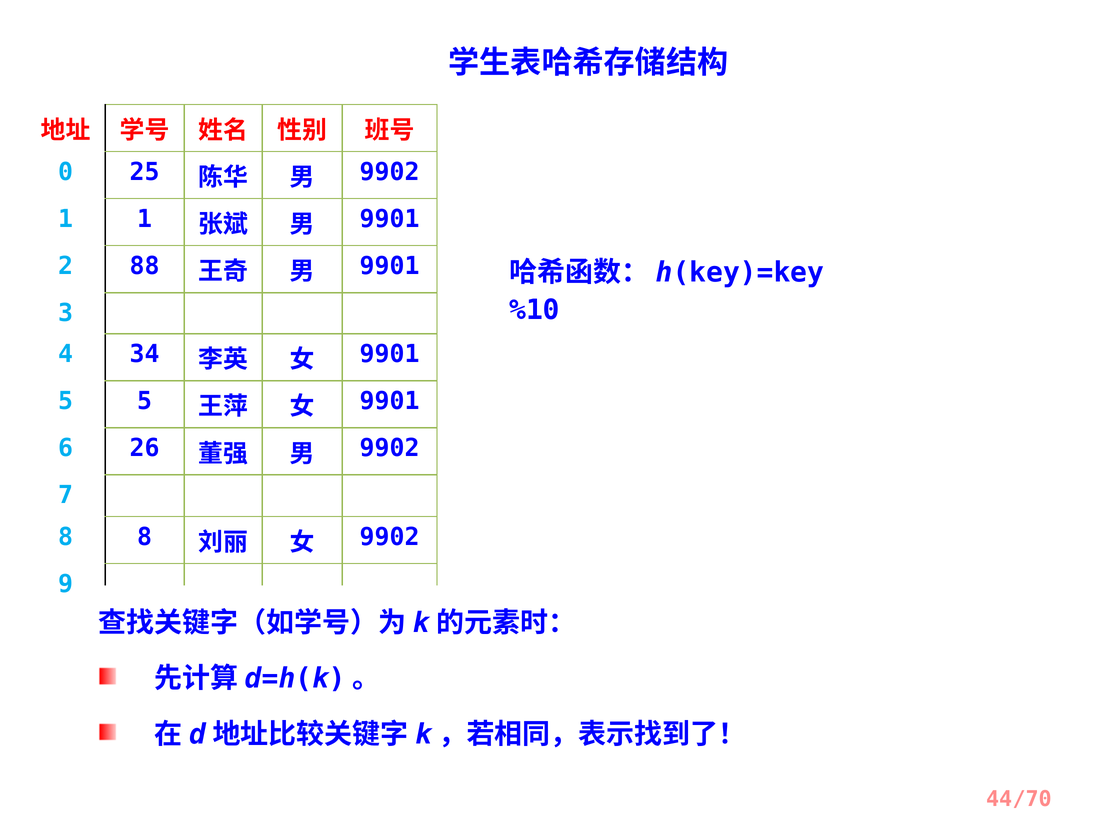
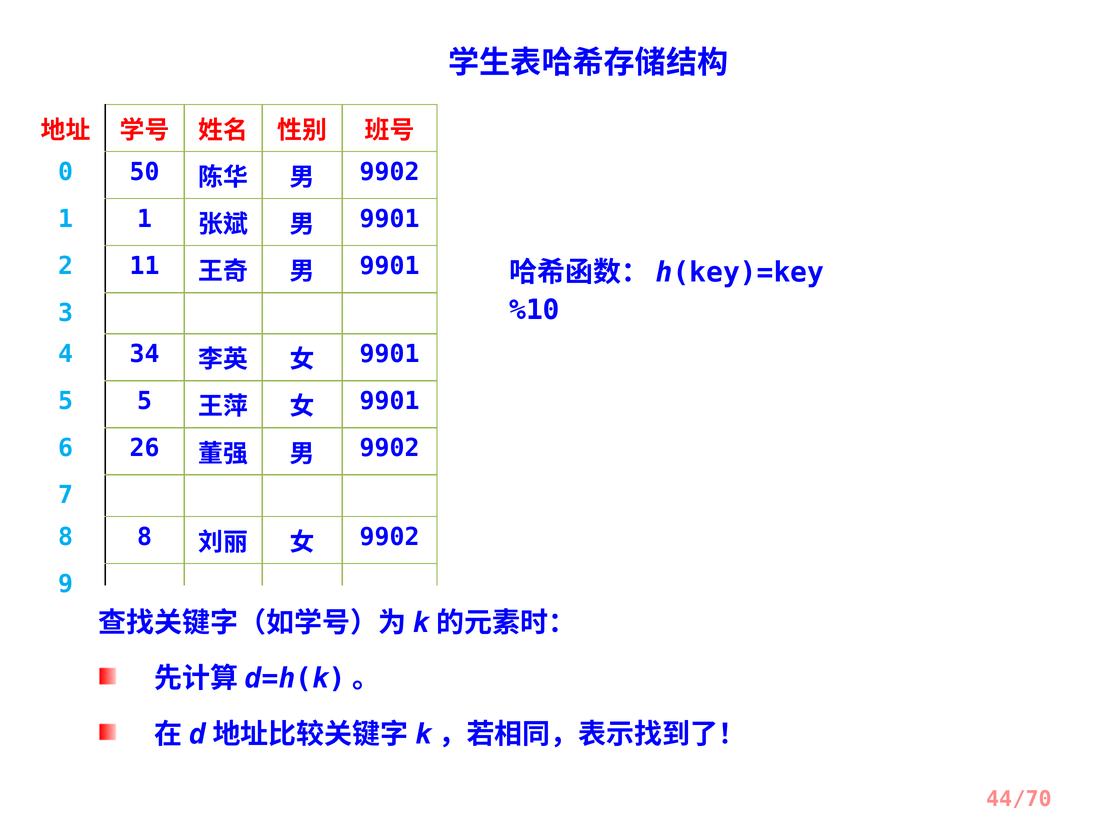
25: 25 -> 50
88: 88 -> 11
